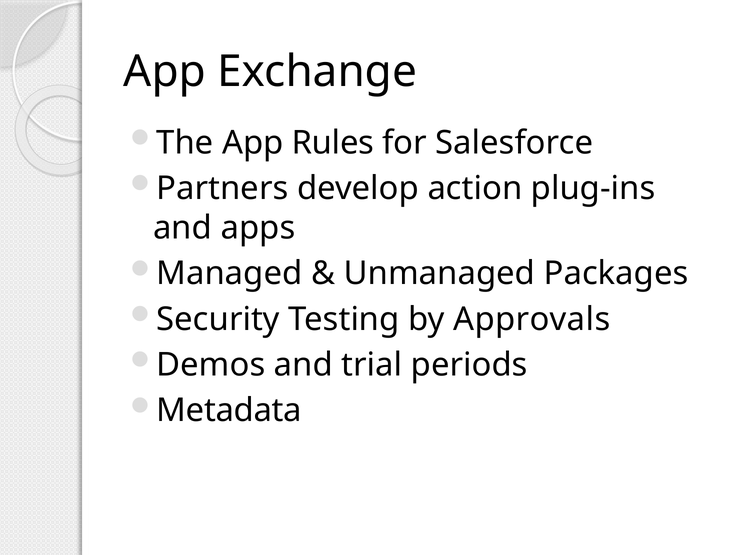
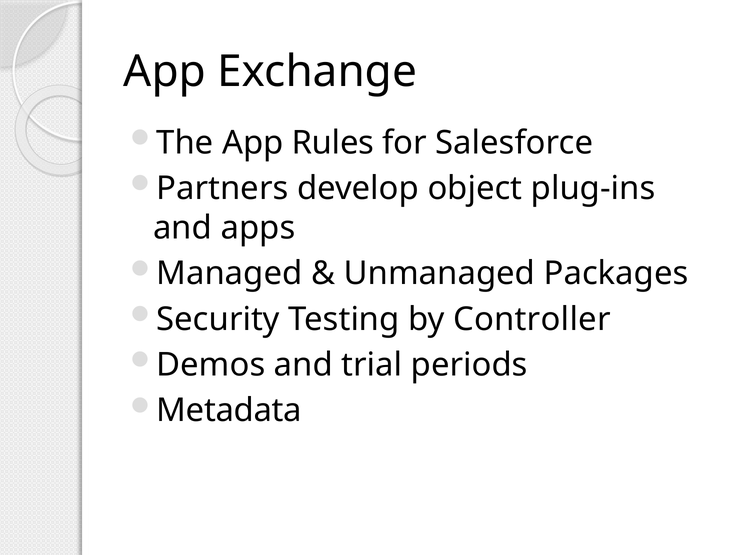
action: action -> object
Approvals: Approvals -> Controller
